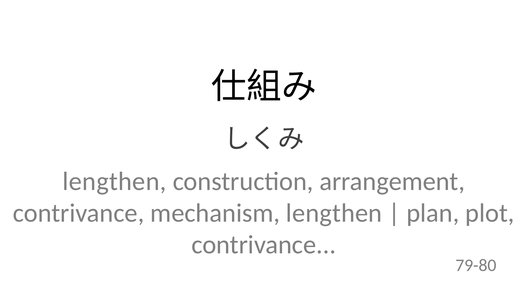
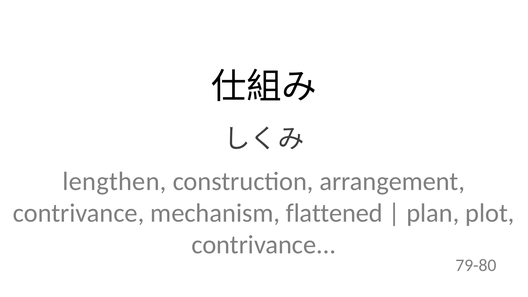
mechanism lengthen: lengthen -> flattened
